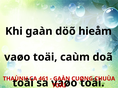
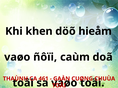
Khi gaàn: gaàn -> khen
toäi at (45, 57): toäi -> ñôïi
